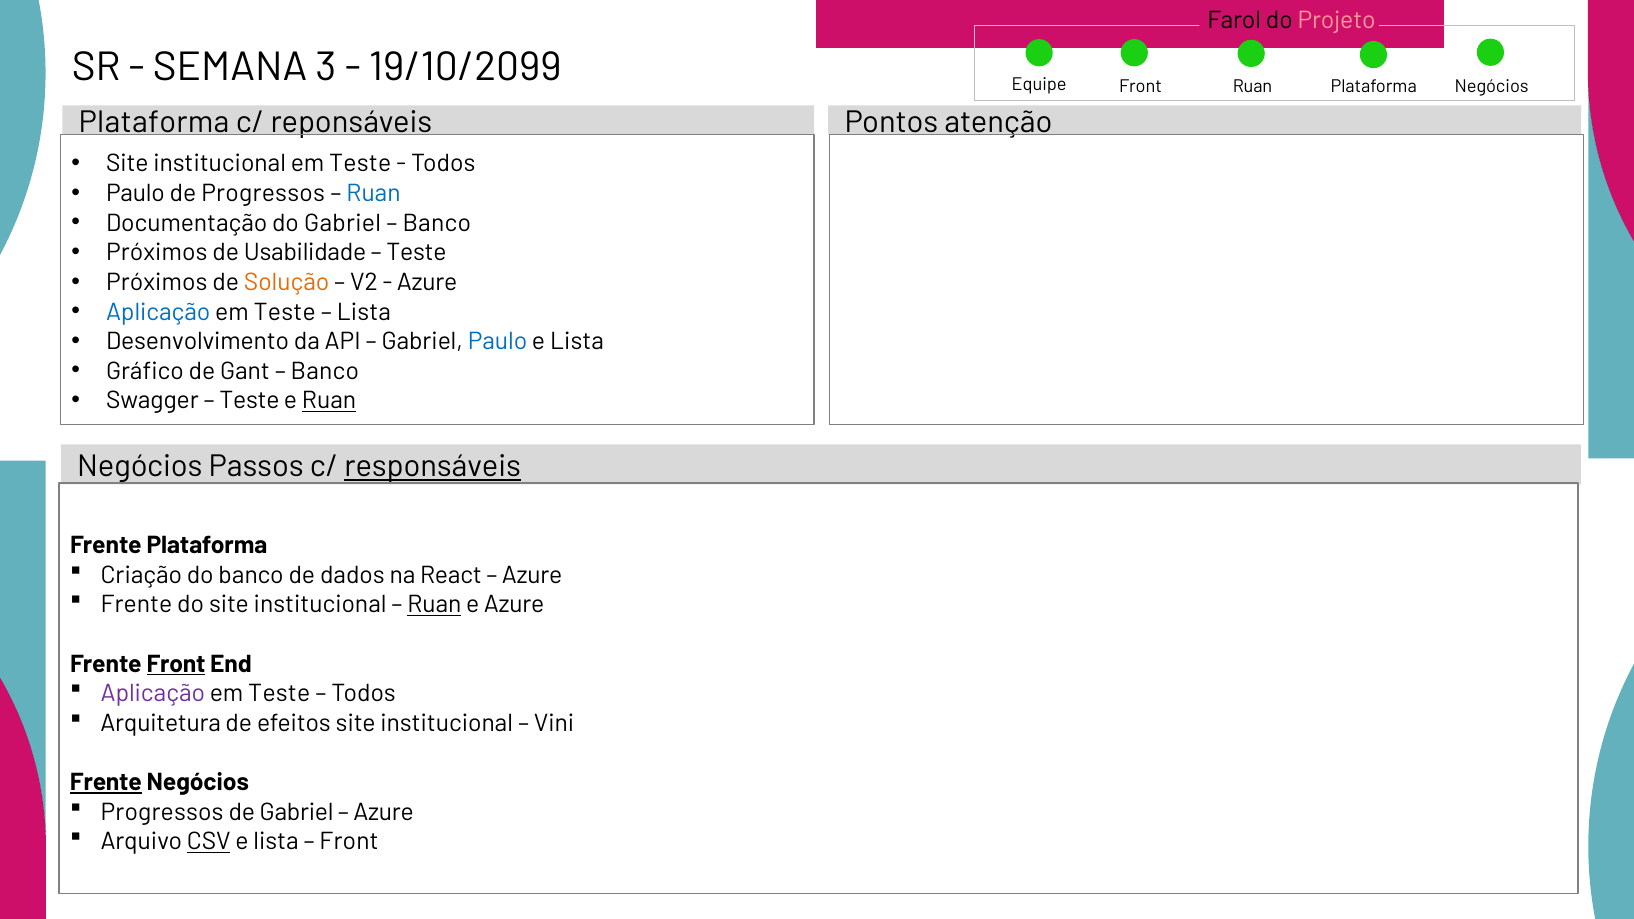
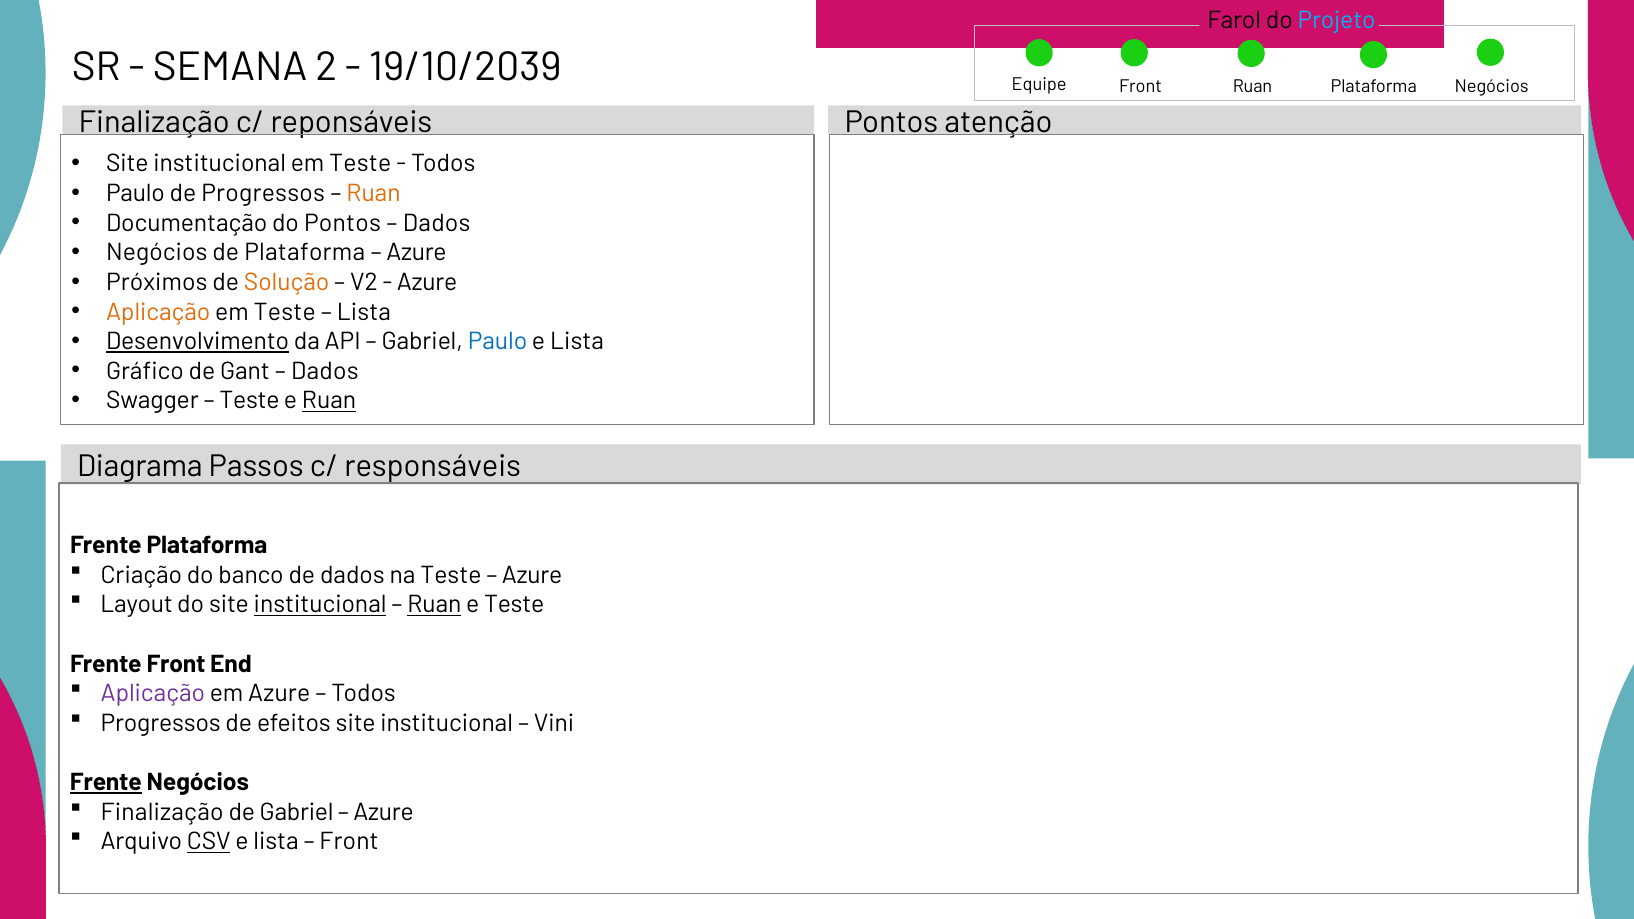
Projeto colour: pink -> light blue
3: 3 -> 2
19/10/2099: 19/10/2099 -> 19/10/2039
Plataforma at (154, 122): Plataforma -> Finalização
Ruan at (374, 193) colour: blue -> orange
do Gabriel: Gabriel -> Pontos
Banco at (437, 223): Banco -> Dados
Próximos at (157, 253): Próximos -> Negócios
de Usabilidade: Usabilidade -> Plataforma
Teste at (416, 253): Teste -> Azure
Aplicação at (158, 312) colour: blue -> orange
Desenvolvimento underline: none -> present
Banco at (325, 371): Banco -> Dados
Negócios at (140, 467): Negócios -> Diagrama
responsáveis underline: present -> none
na React: React -> Teste
Frente at (136, 605): Frente -> Layout
institucional at (320, 605) underline: none -> present
e Azure: Azure -> Teste
Front at (176, 664) underline: present -> none
Teste at (279, 694): Teste -> Azure
Arquitetura at (161, 723): Arquitetura -> Progressos
Progressos at (162, 812): Progressos -> Finalização
